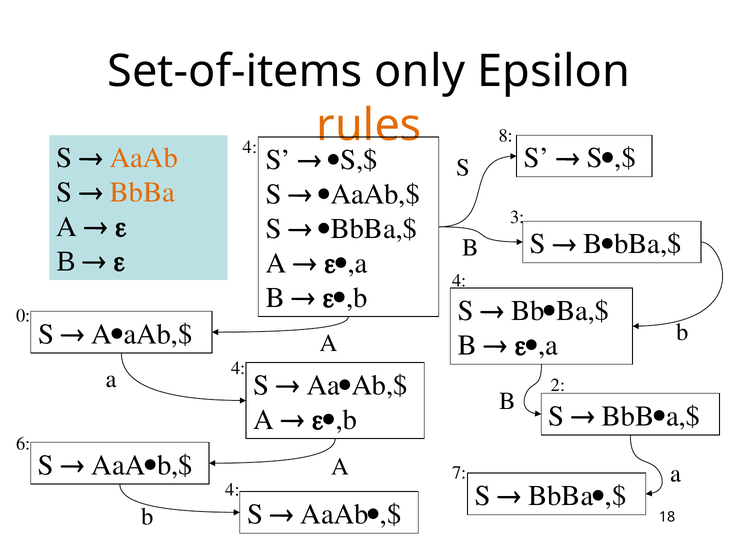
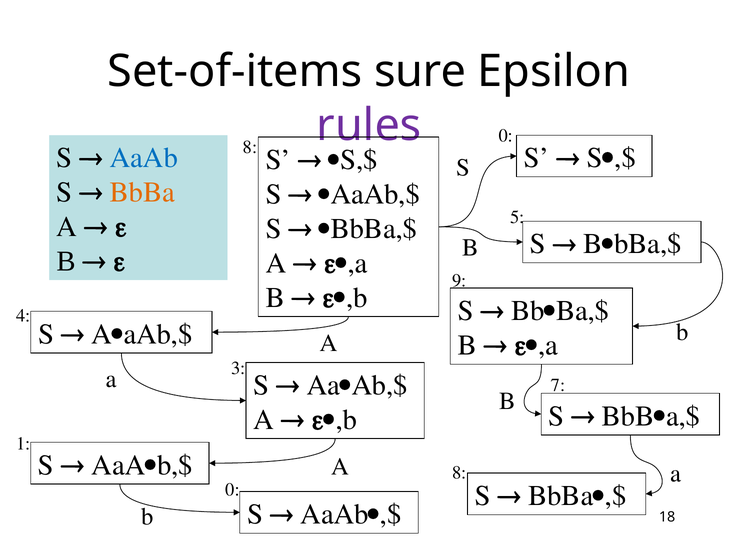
only: only -> sure
rules colour: orange -> purple
8 at (506, 136): 8 -> 0
4 at (250, 147): 4 -> 8
AaAb colour: orange -> blue
3: 3 -> 5
4 at (459, 281): 4 -> 9
0: 0 -> 4
4 at (238, 368): 4 -> 3
2: 2 -> 7
6: 6 -> 1
7 at (459, 473): 7 -> 8
4 at (233, 490): 4 -> 0
